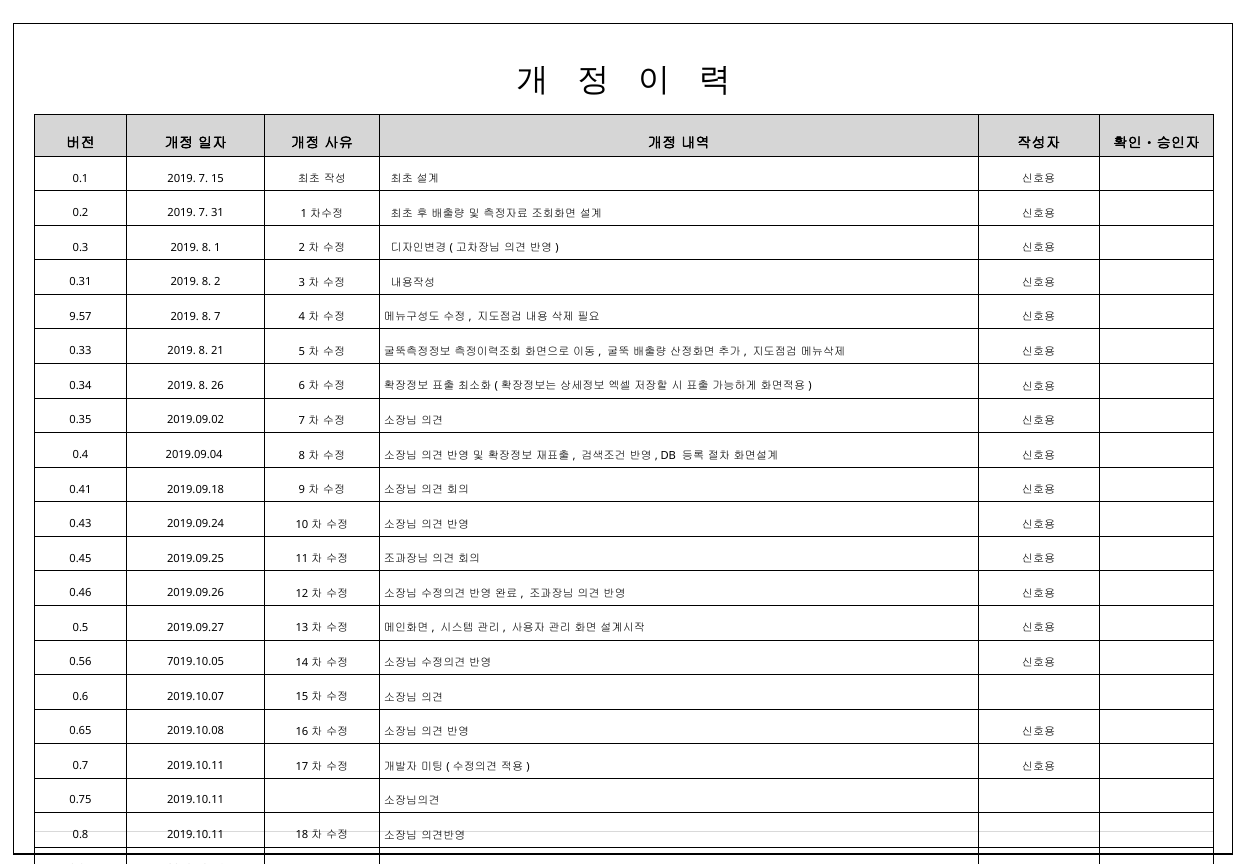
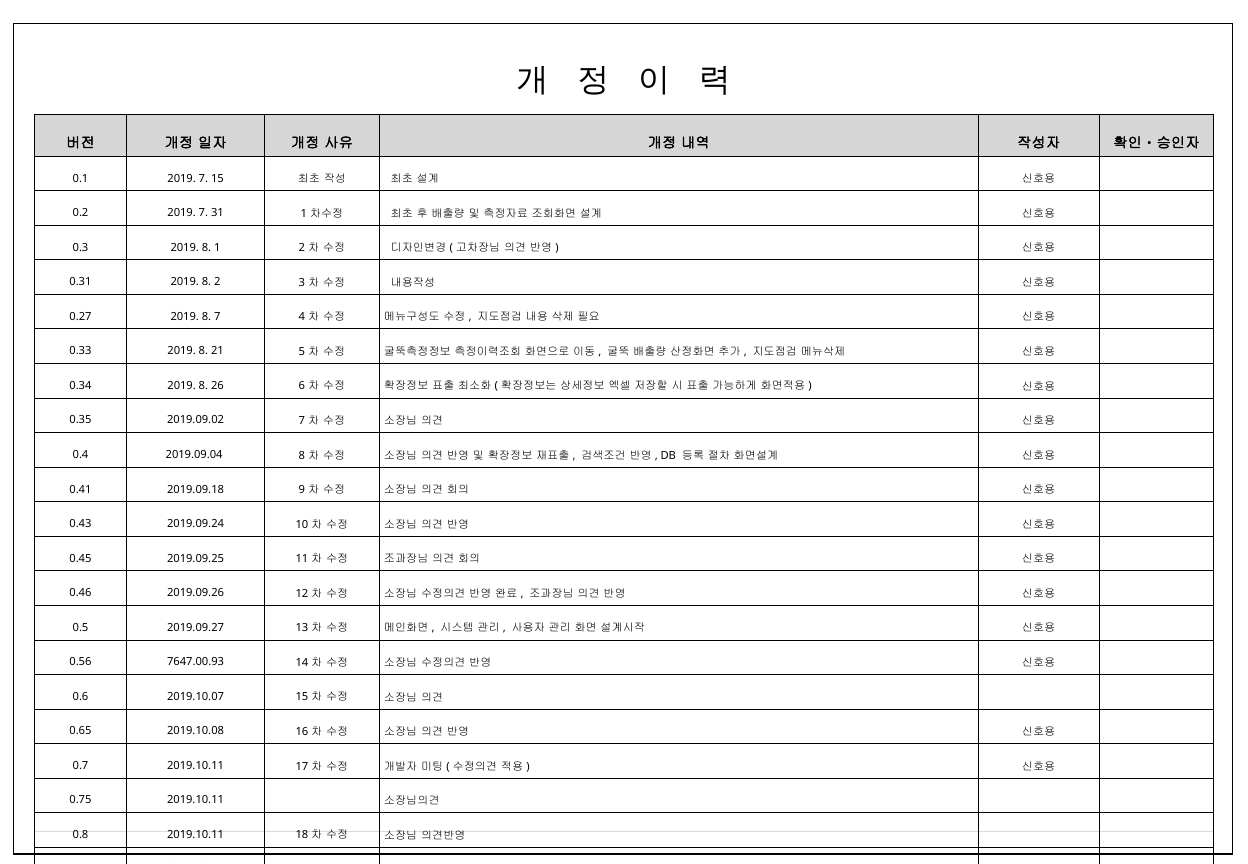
9.57: 9.57 -> 0.27
7019.10.05: 7019.10.05 -> 7647.00.93
